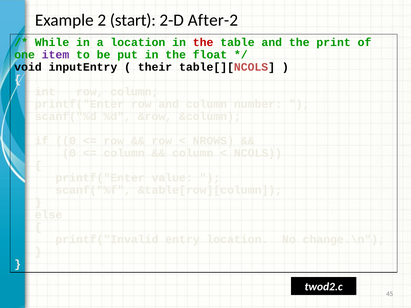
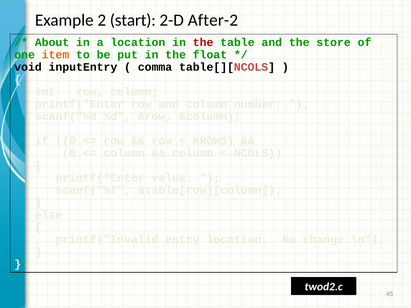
While: While -> About
print: print -> store
item colour: purple -> orange
their: their -> comma
